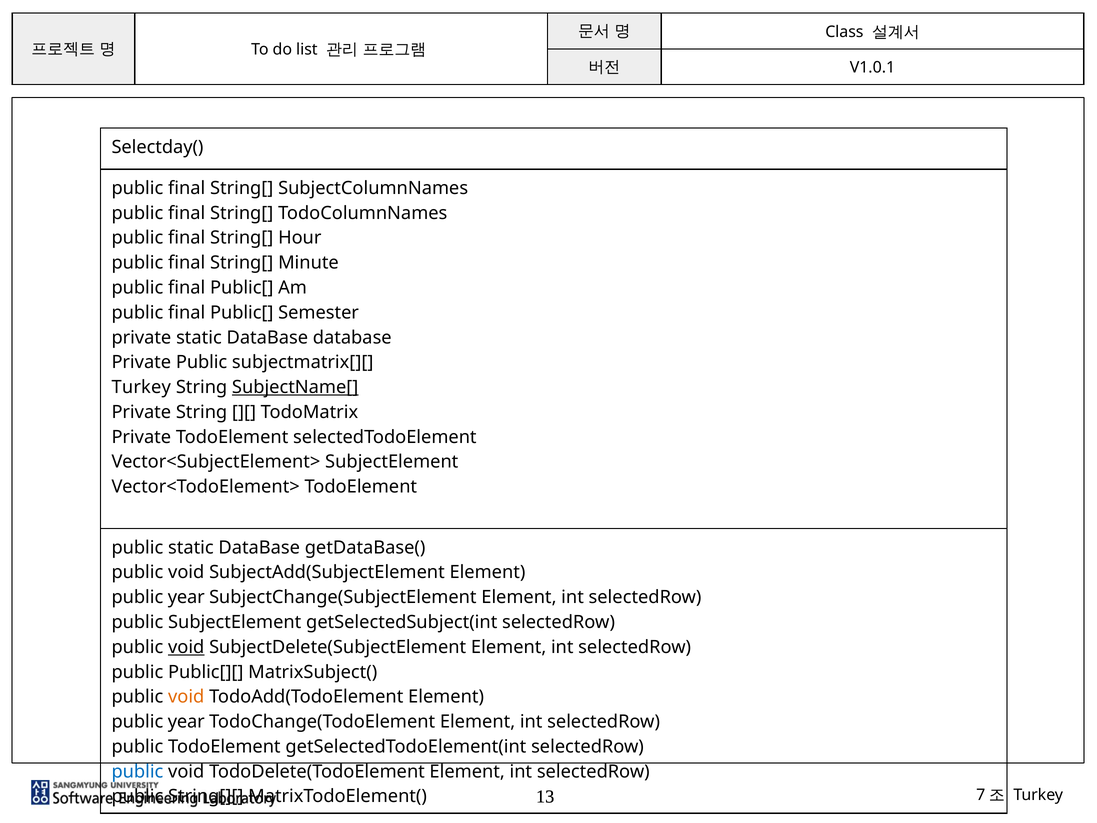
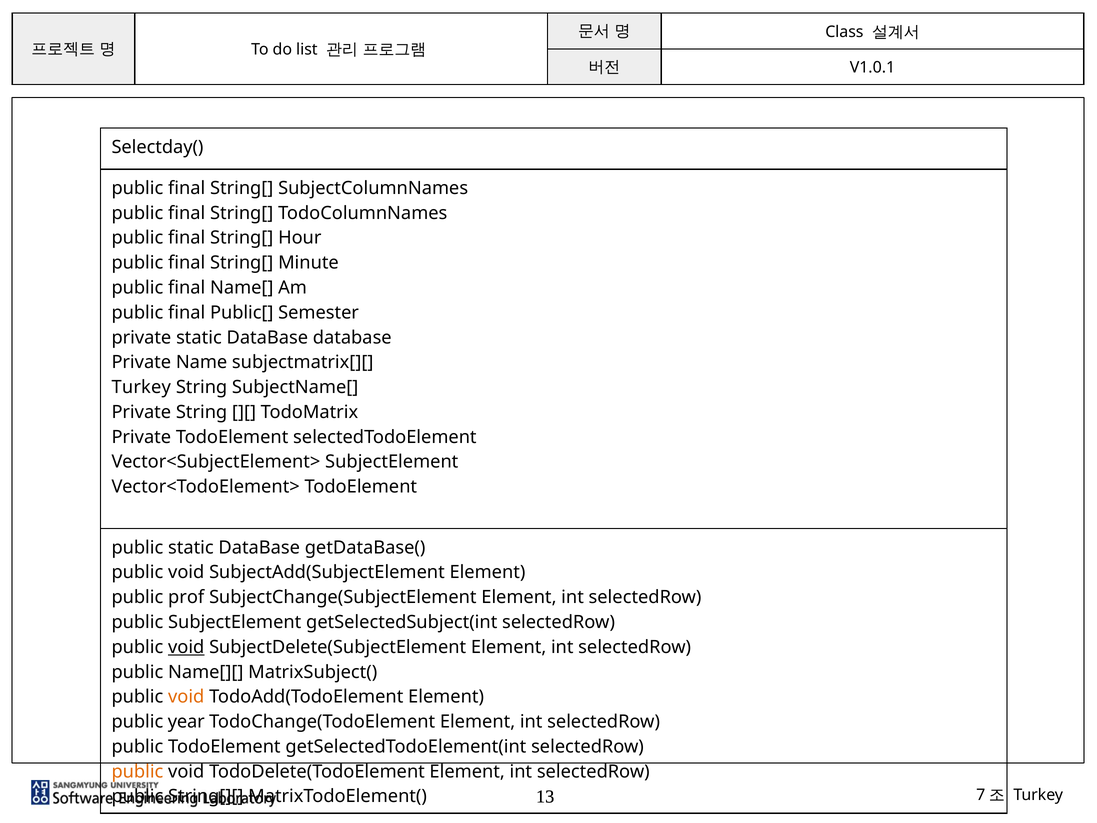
Public[ at (242, 288): Public[ -> Name[
Private Public: Public -> Name
SubjectName[ underline: present -> none
year at (186, 597): year -> prof
Public[][: Public[][ -> Name[][
public at (137, 771) colour: blue -> orange
